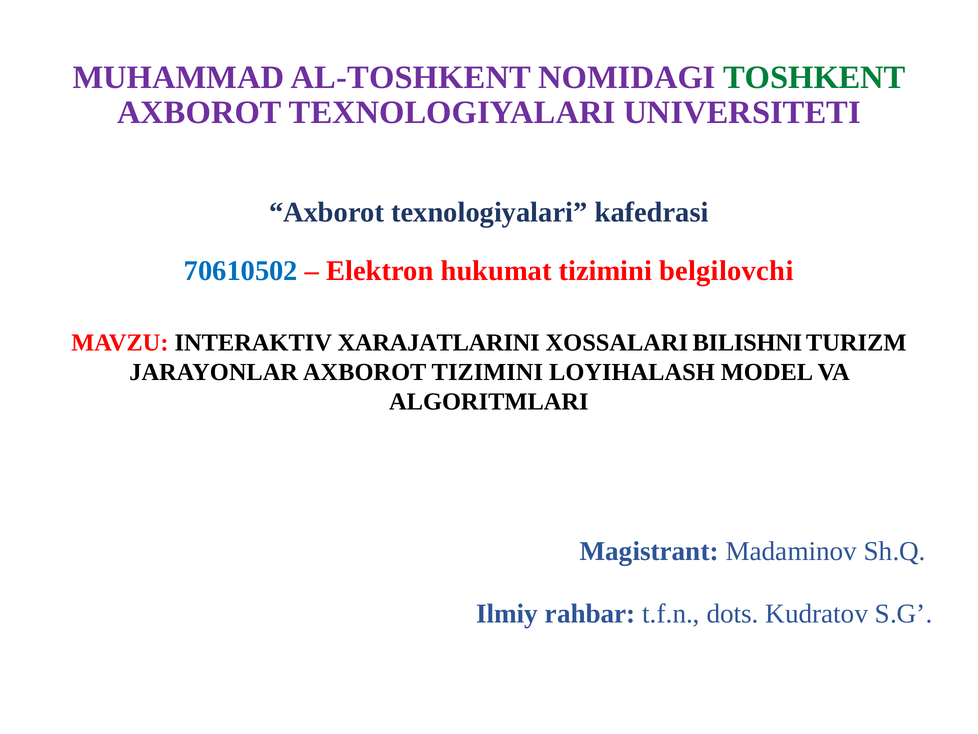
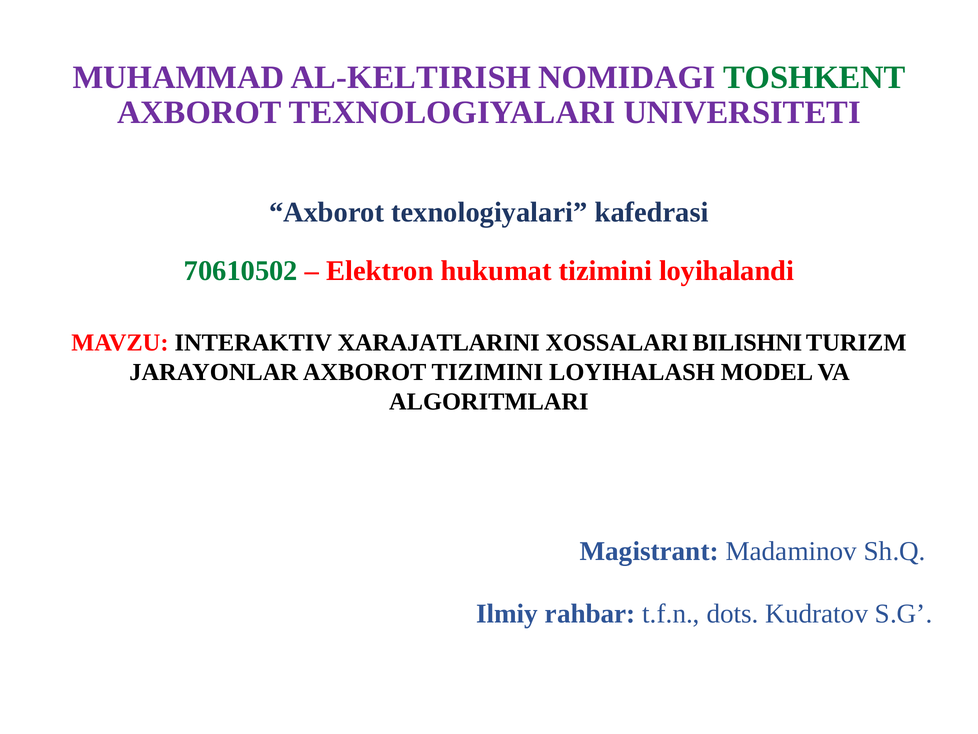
AL-TOSHKENT: AL-TOSHKENT -> AL-KЕLTIRISH
70610502 colour: blue -> green
belgilovchi: belgilovchi -> loyihalandi
